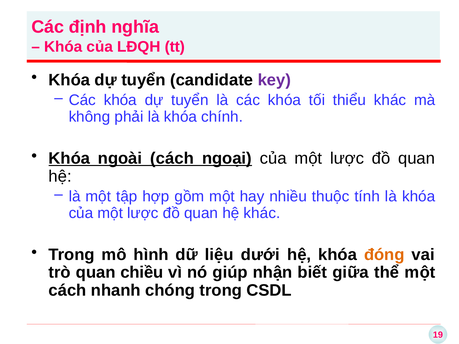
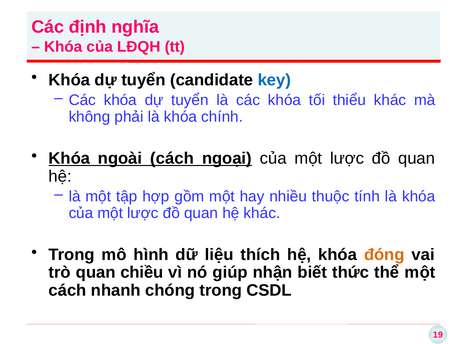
key colour: purple -> blue
dưới: dưới -> thích
giữa: giữa -> thức
